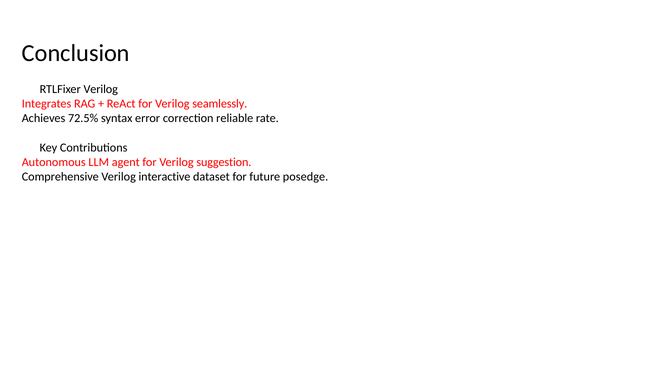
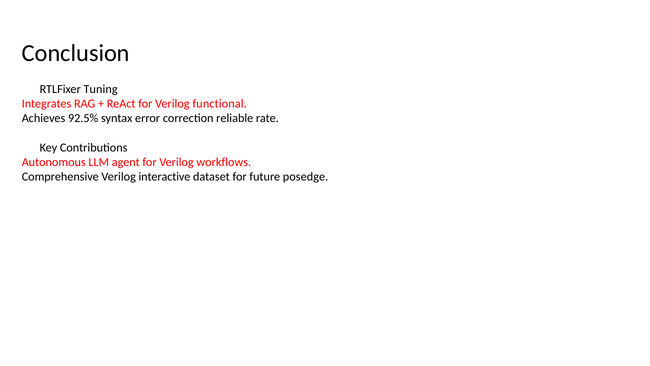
Verilog at (101, 89): Verilog -> Tuning
seamlessly: seamlessly -> functional
72.5%: 72.5% -> 92.5%
suggestion: suggestion -> workflows
